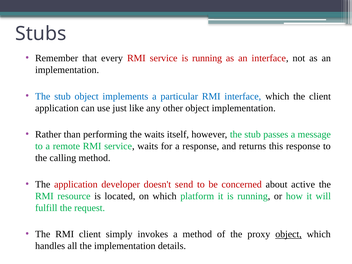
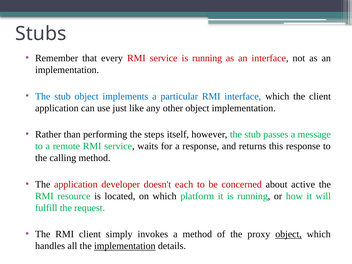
the waits: waits -> steps
send: send -> each
implementation at (125, 246) underline: none -> present
